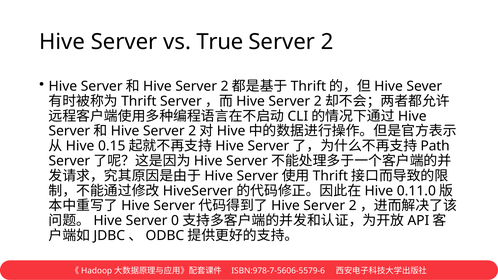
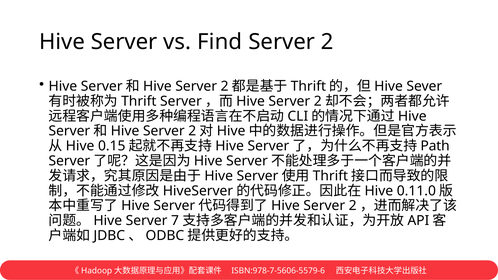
True: True -> Find
0: 0 -> 7
